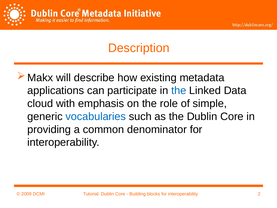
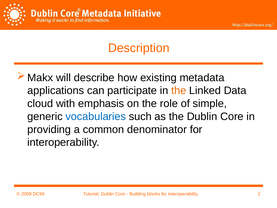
the at (179, 91) colour: blue -> orange
